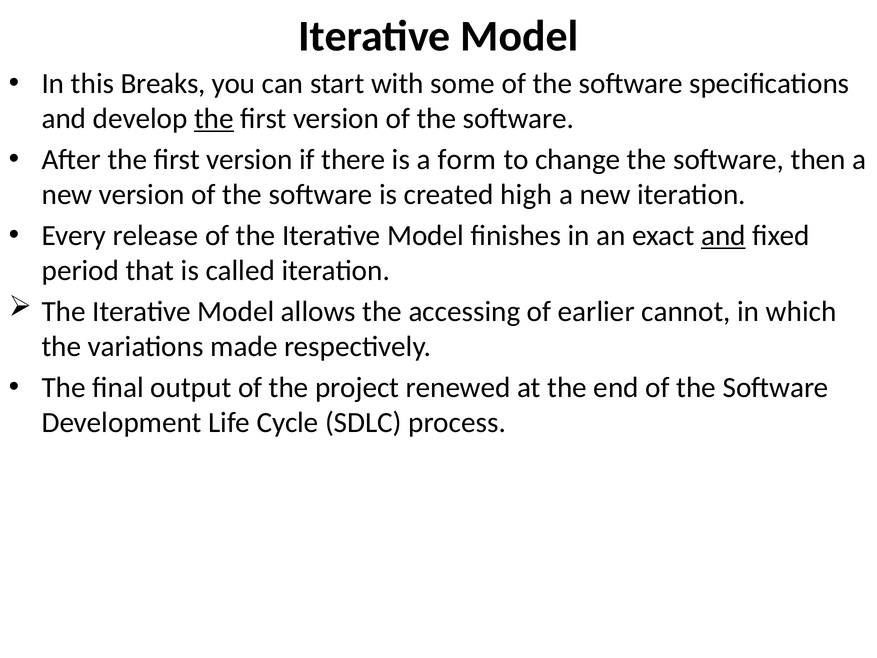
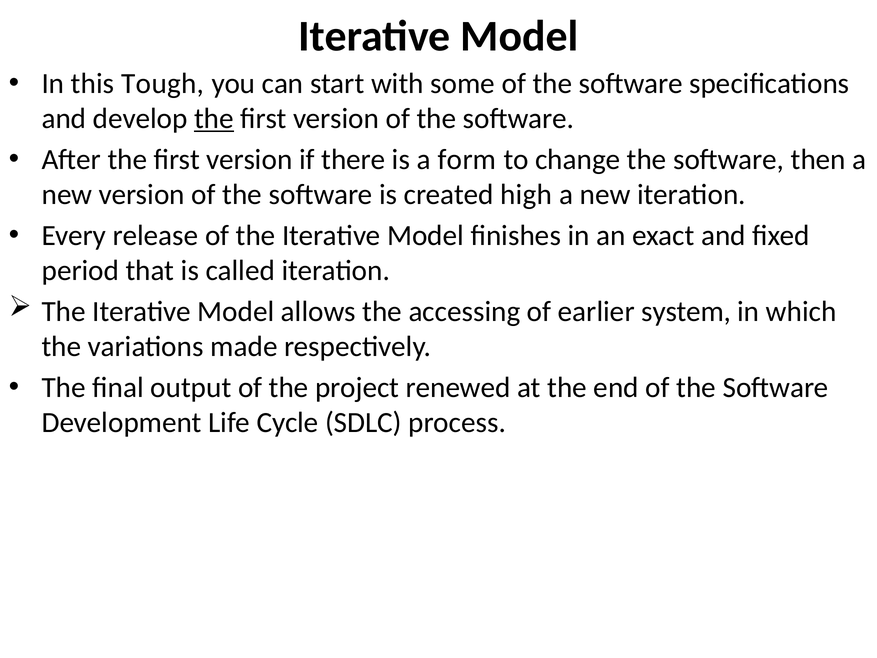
Breaks: Breaks -> Tough
and at (723, 235) underline: present -> none
cannot: cannot -> system
